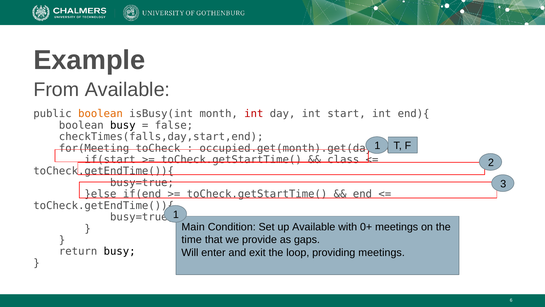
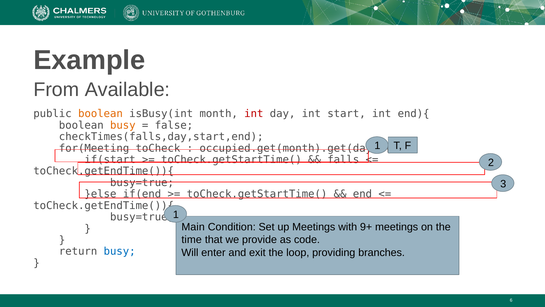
busy at (123, 125) colour: black -> orange
class: class -> falls
up Available: Available -> Meetings
0+: 0+ -> 9+
gaps: gaps -> code
busy at (120, 251) colour: black -> blue
providing meetings: meetings -> branches
